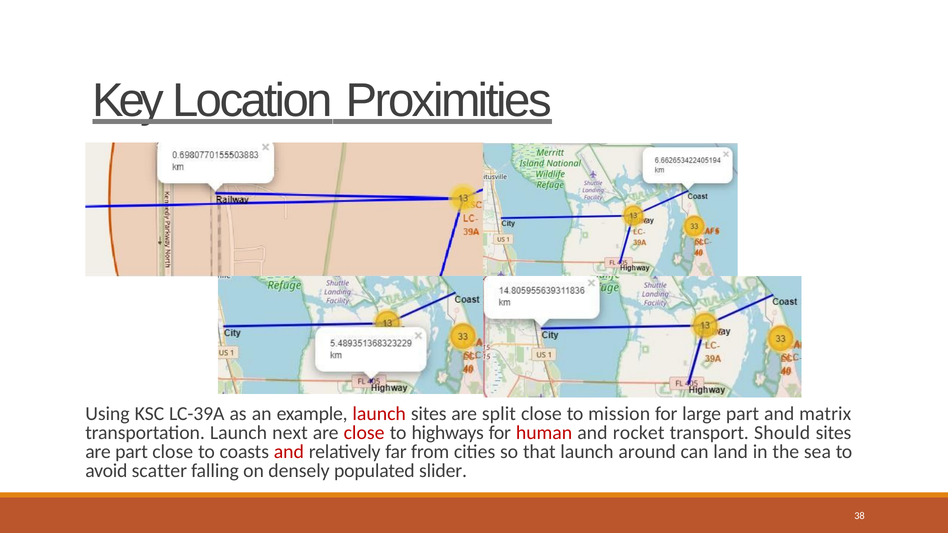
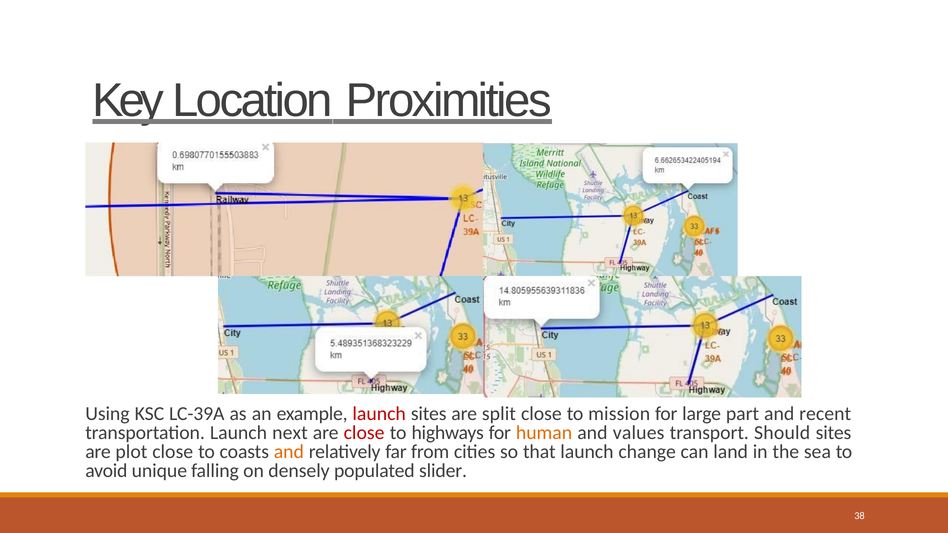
matrix: matrix -> recent
human colour: red -> orange
rocket: rocket -> values
are part: part -> plot
and at (289, 452) colour: red -> orange
around: around -> change
scatter: scatter -> unique
